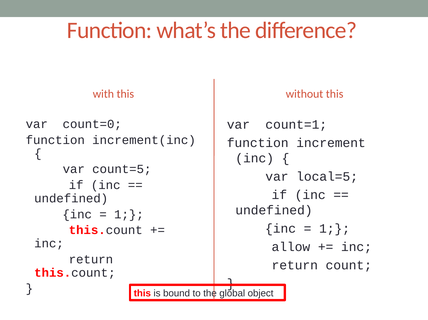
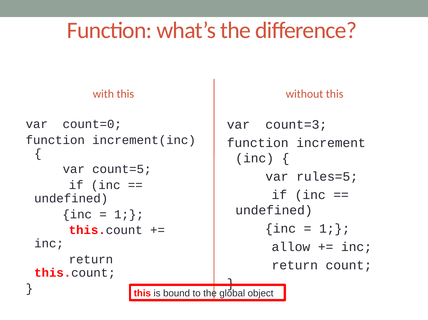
count=1: count=1 -> count=3
local=5: local=5 -> rules=5
